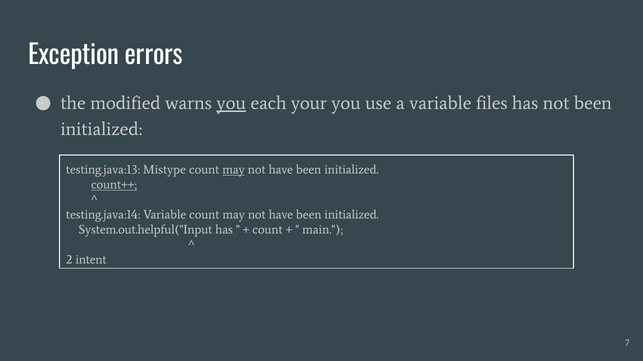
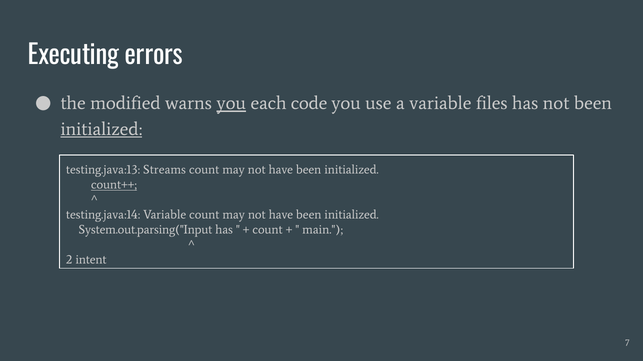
Exception: Exception -> Executing
your: your -> code
initialized at (101, 129) underline: none -> present
Mistype: Mistype -> Streams
may at (234, 170) underline: present -> none
System.out.helpful("Input: System.out.helpful("Input -> System.out.parsing("Input
